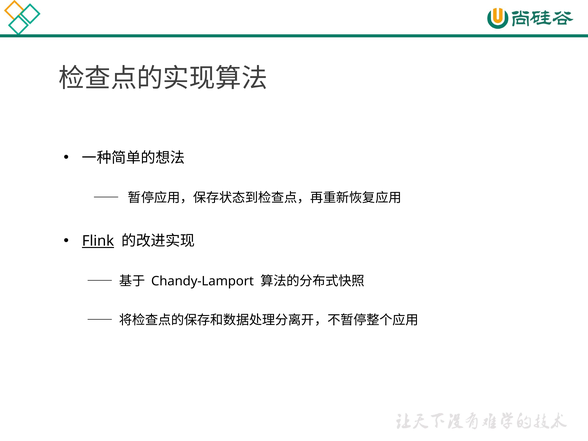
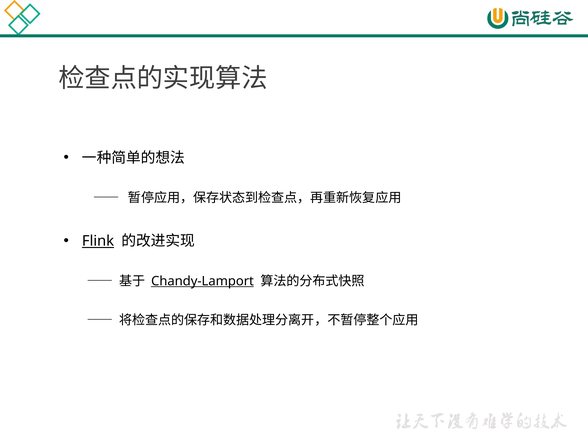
Chandy-Lamport underline: none -> present
